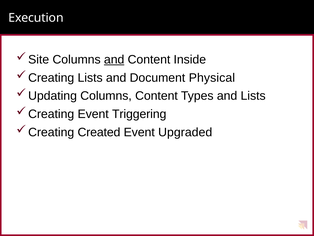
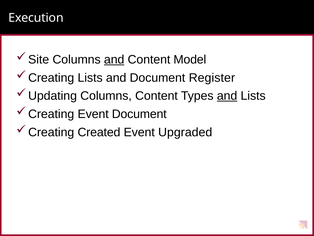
Inside: Inside -> Model
Physical: Physical -> Register
and at (227, 96) underline: none -> present
Event Triggering: Triggering -> Document
